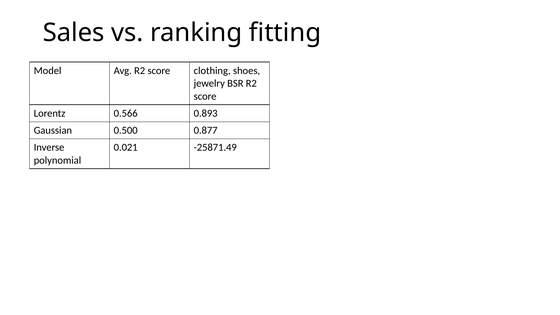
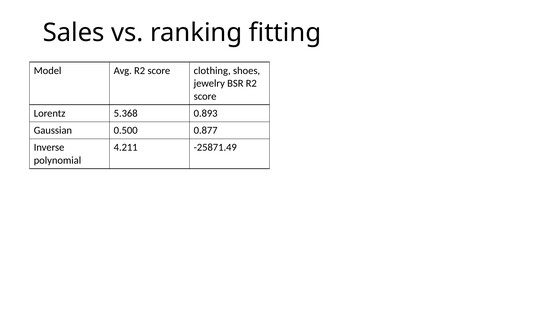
0.566: 0.566 -> 5.368
0.021: 0.021 -> 4.211
